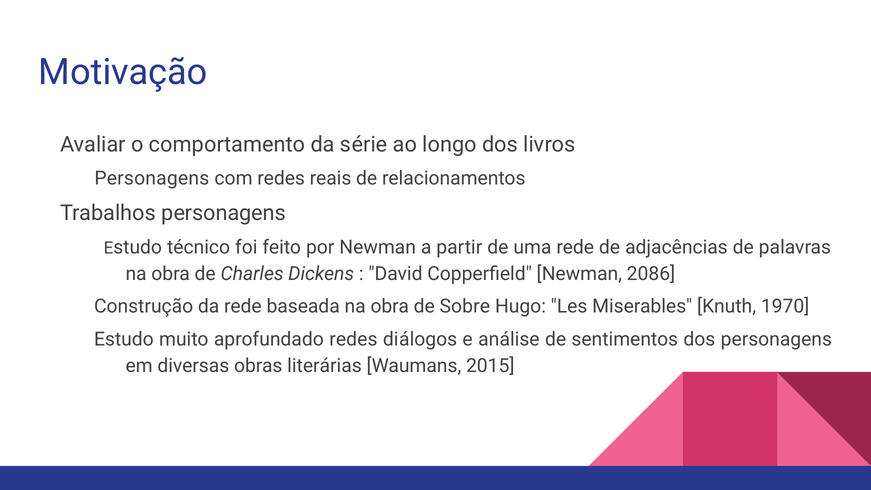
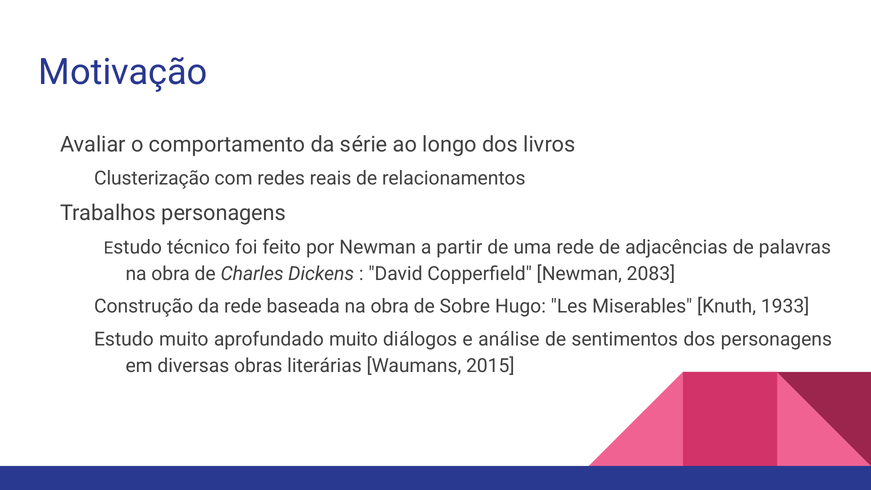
Personagens at (152, 178): Personagens -> Clusterização
2086: 2086 -> 2083
1970: 1970 -> 1933
aprofundado redes: redes -> muito
